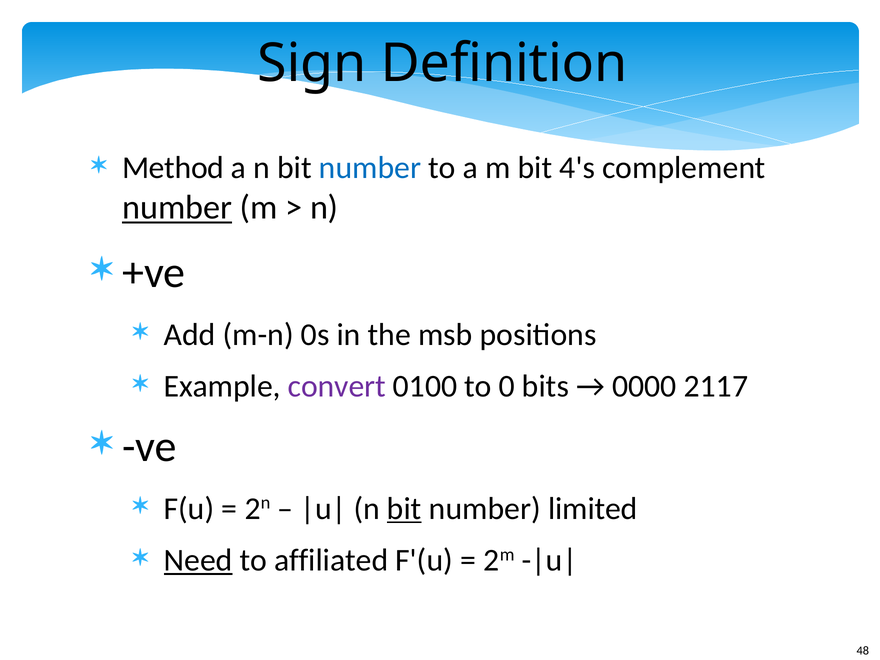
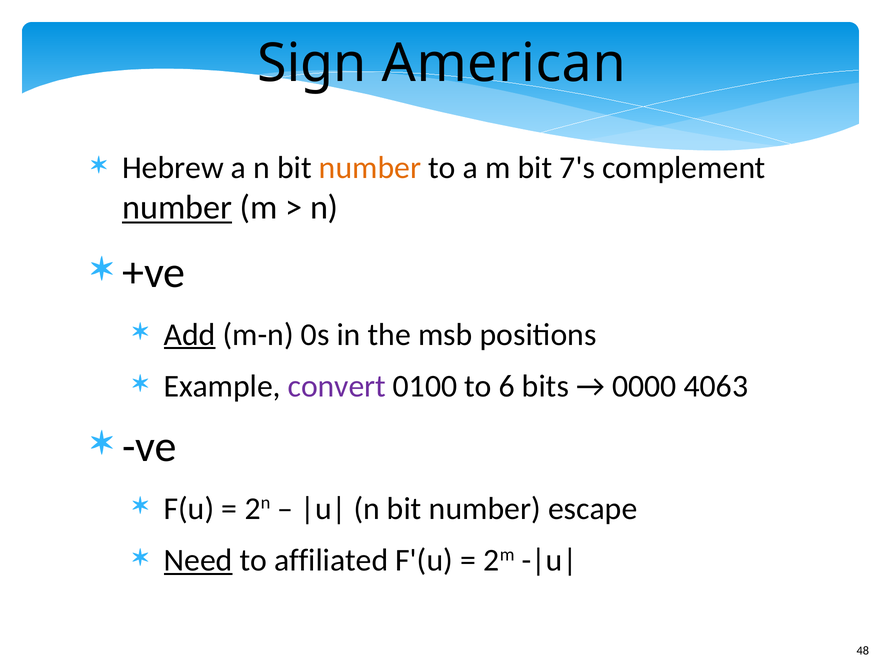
Definition: Definition -> American
Method: Method -> Hebrew
number at (370, 168) colour: blue -> orange
4's: 4's -> 7's
Add underline: none -> present
0: 0 -> 6
2117: 2117 -> 4063
bit at (404, 509) underline: present -> none
limited: limited -> escape
